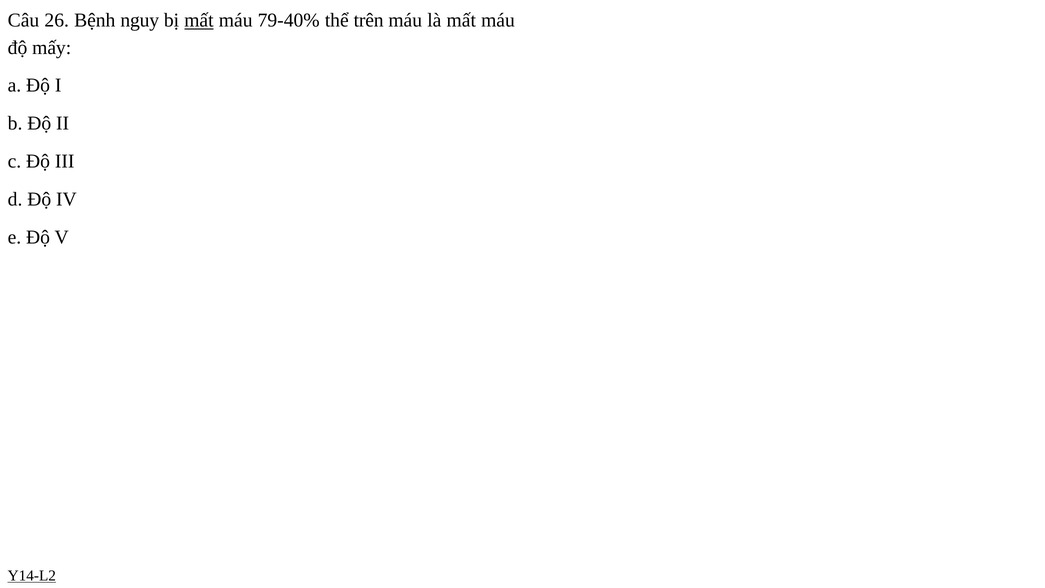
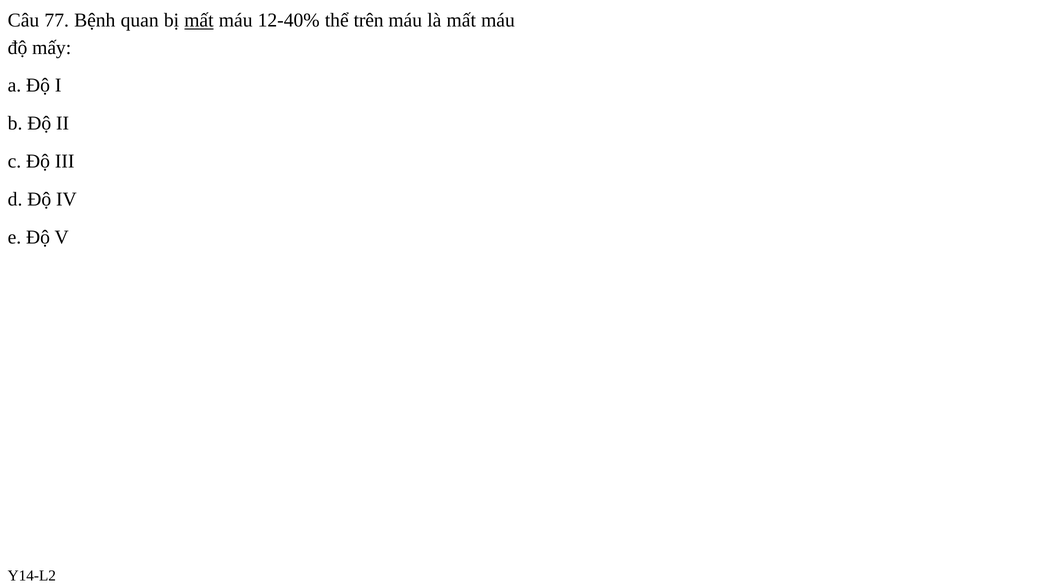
26: 26 -> 77
nguy: nguy -> quan
79-40%: 79-40% -> 12-40%
Y14-L2 underline: present -> none
